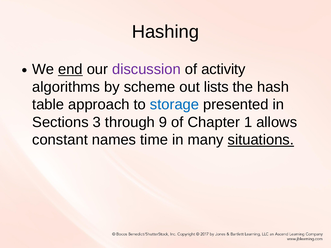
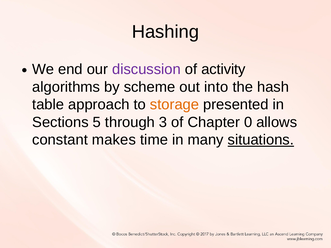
end underline: present -> none
lists: lists -> into
storage colour: blue -> orange
3: 3 -> 5
9: 9 -> 3
1: 1 -> 0
names: names -> makes
